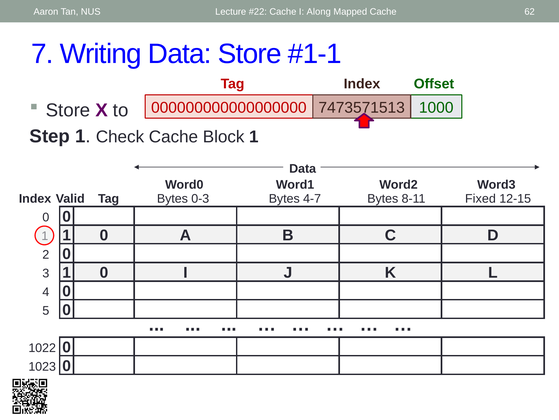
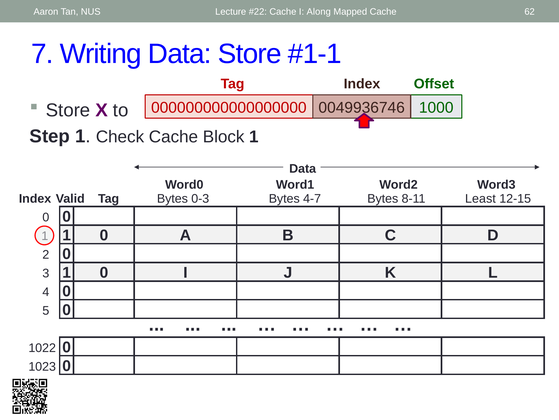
7473571513: 7473571513 -> 0049936746
Fixed: Fixed -> Least
